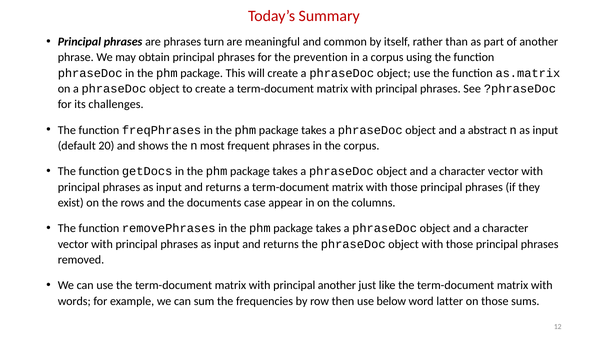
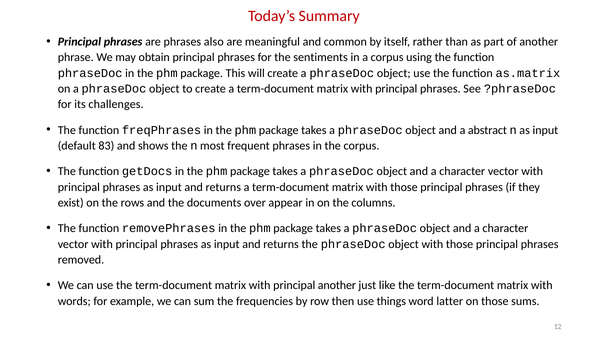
turn: turn -> also
prevention: prevention -> sentiments
20: 20 -> 83
case: case -> over
below: below -> things
